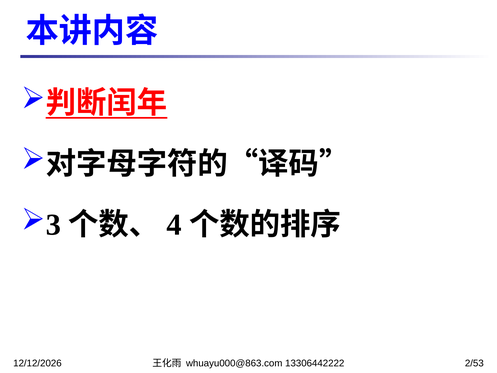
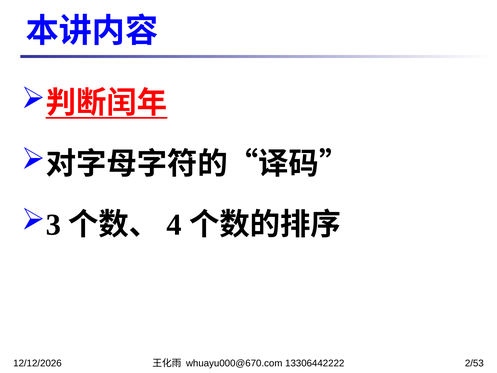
whuayu000@863.com: whuayu000@863.com -> whuayu000@670.com
